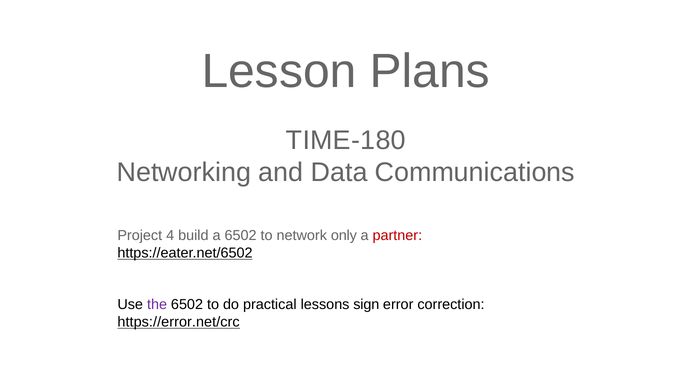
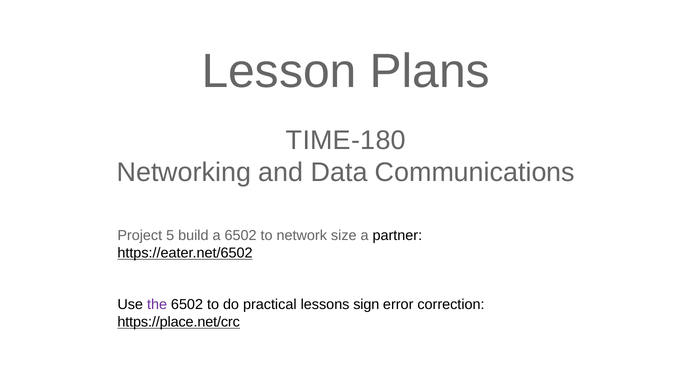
4: 4 -> 5
only: only -> size
partner colour: red -> black
https://error.net/crc: https://error.net/crc -> https://place.net/crc
